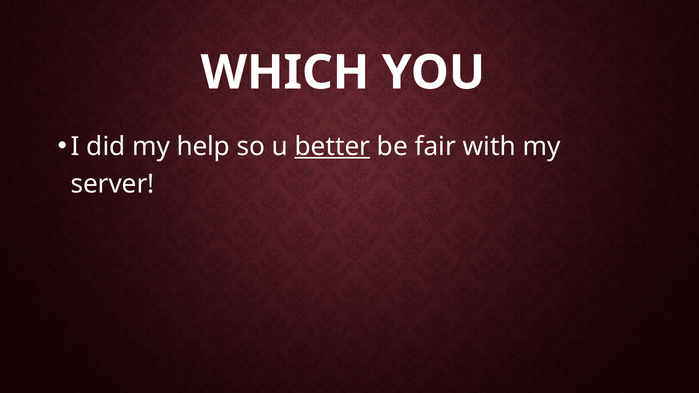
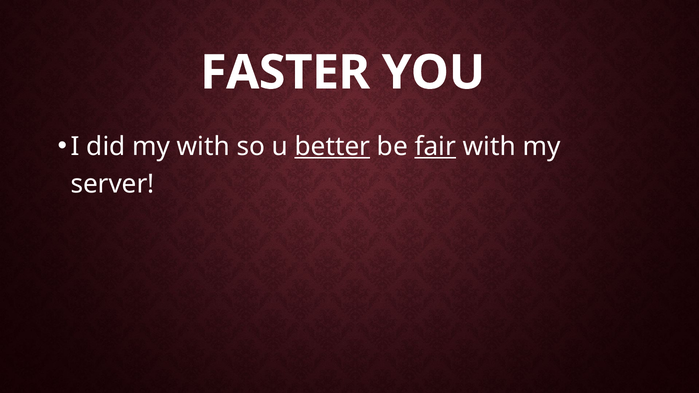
WHICH: WHICH -> FASTER
my help: help -> with
fair underline: none -> present
